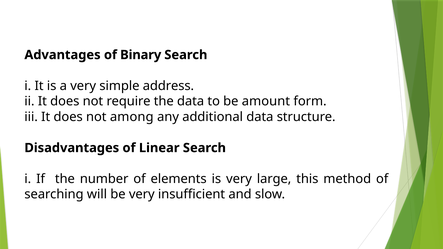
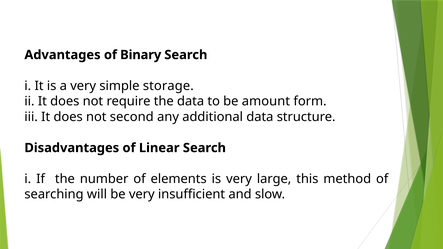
address: address -> storage
among: among -> second
